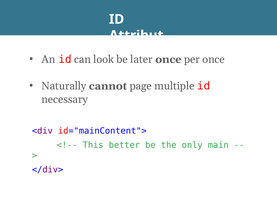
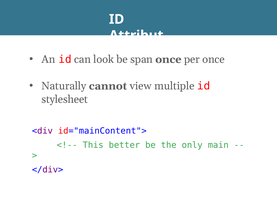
later: later -> span
page: page -> view
necessary: necessary -> stylesheet
